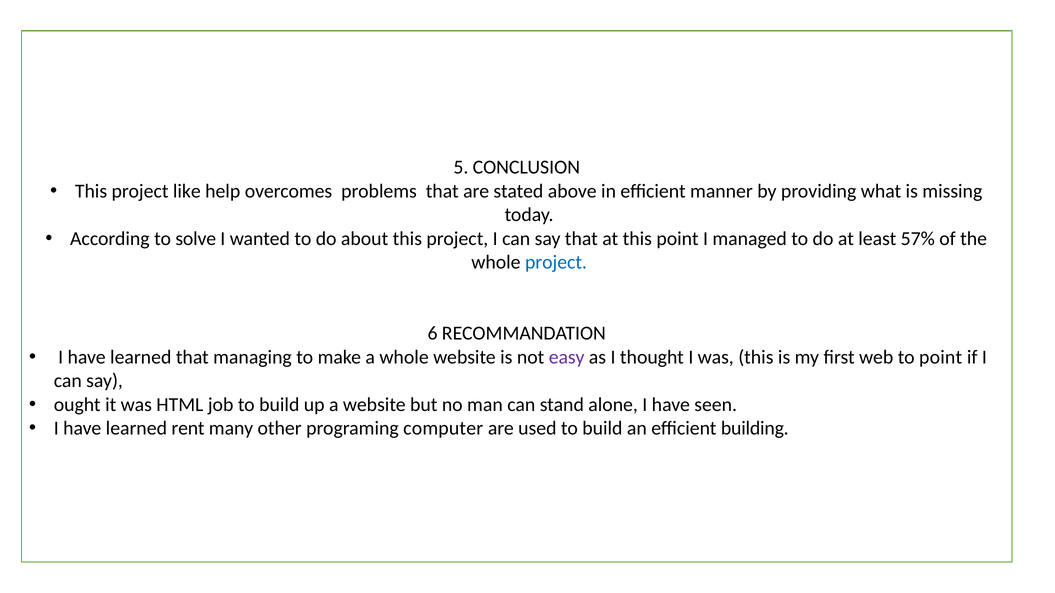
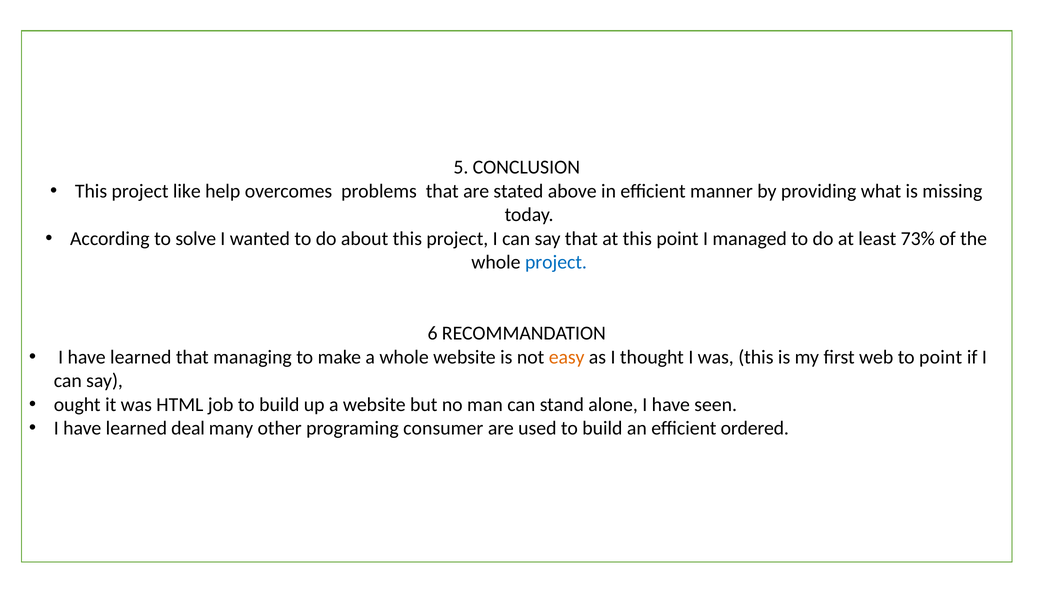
57%: 57% -> 73%
easy colour: purple -> orange
rent: rent -> deal
computer: computer -> consumer
building: building -> ordered
